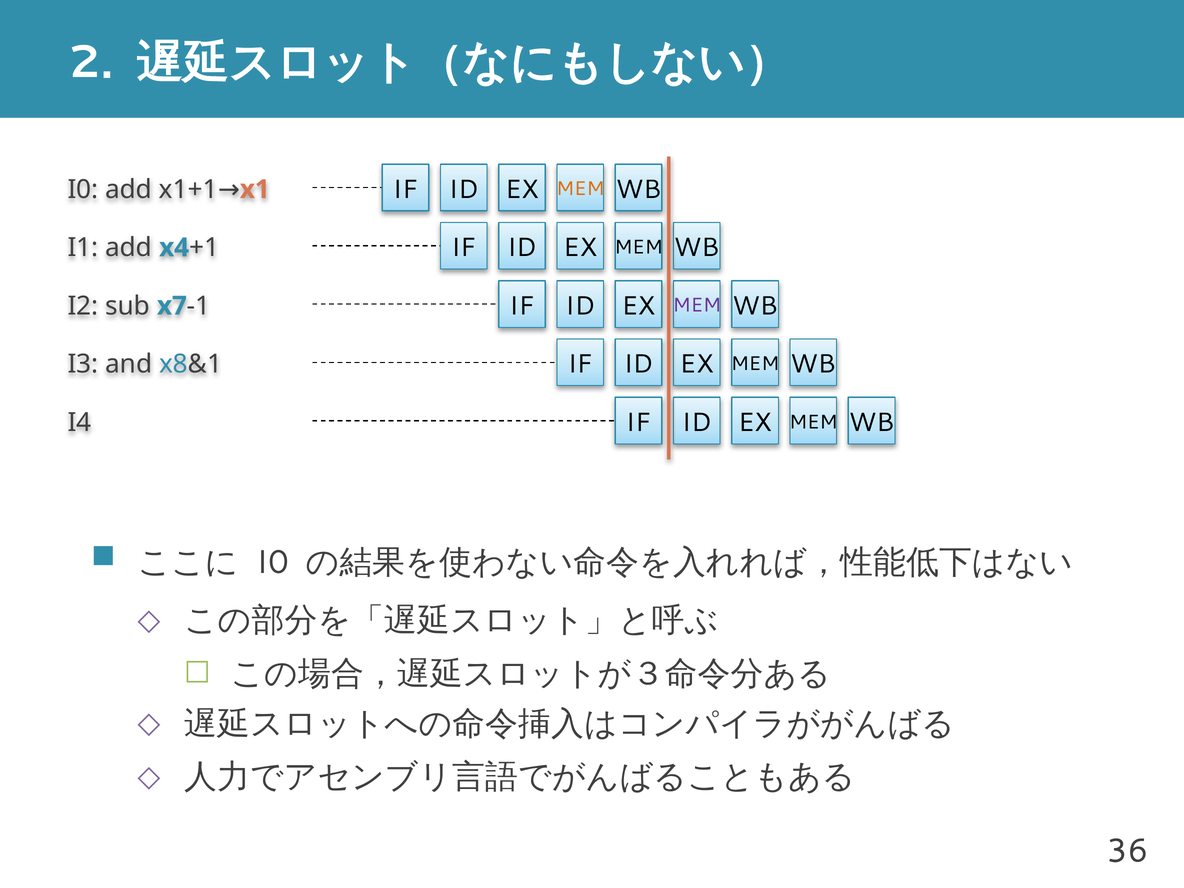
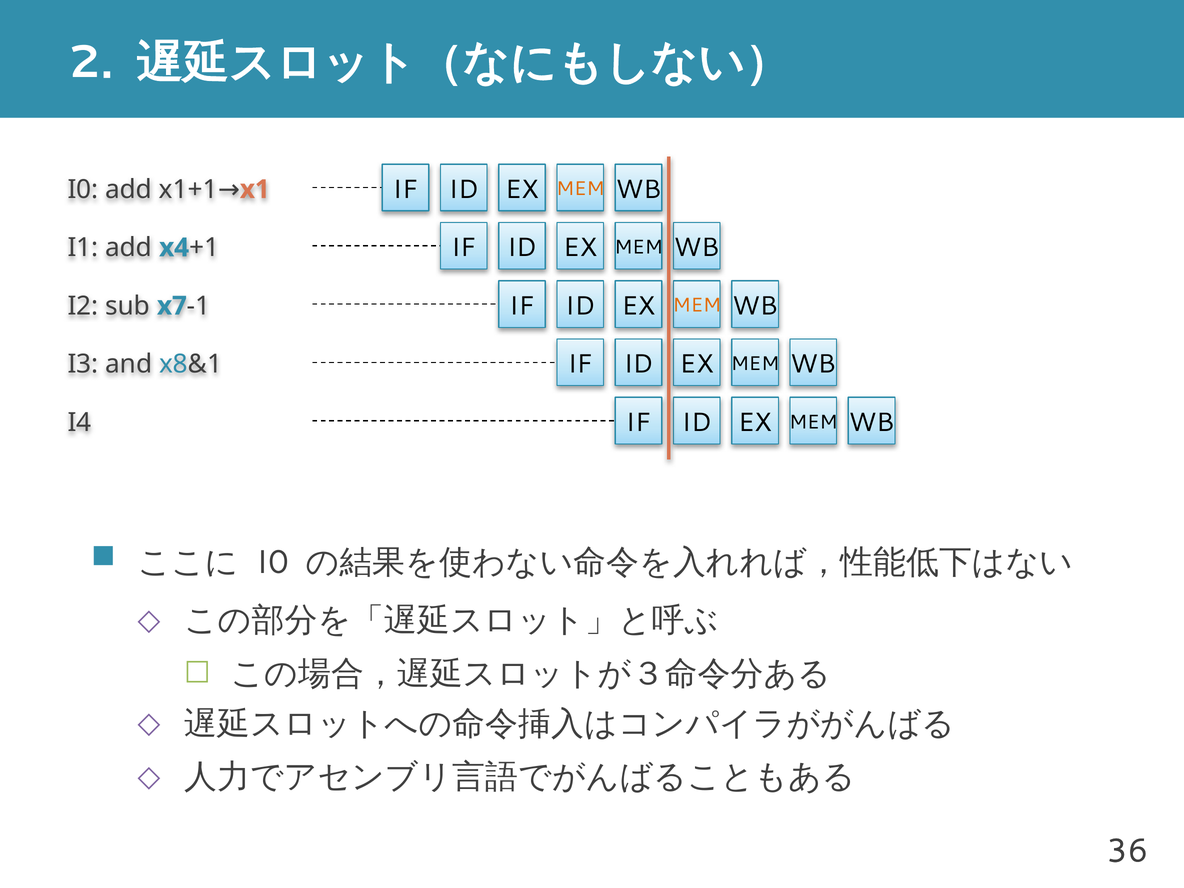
MEM at (697, 305) colour: purple -> orange
